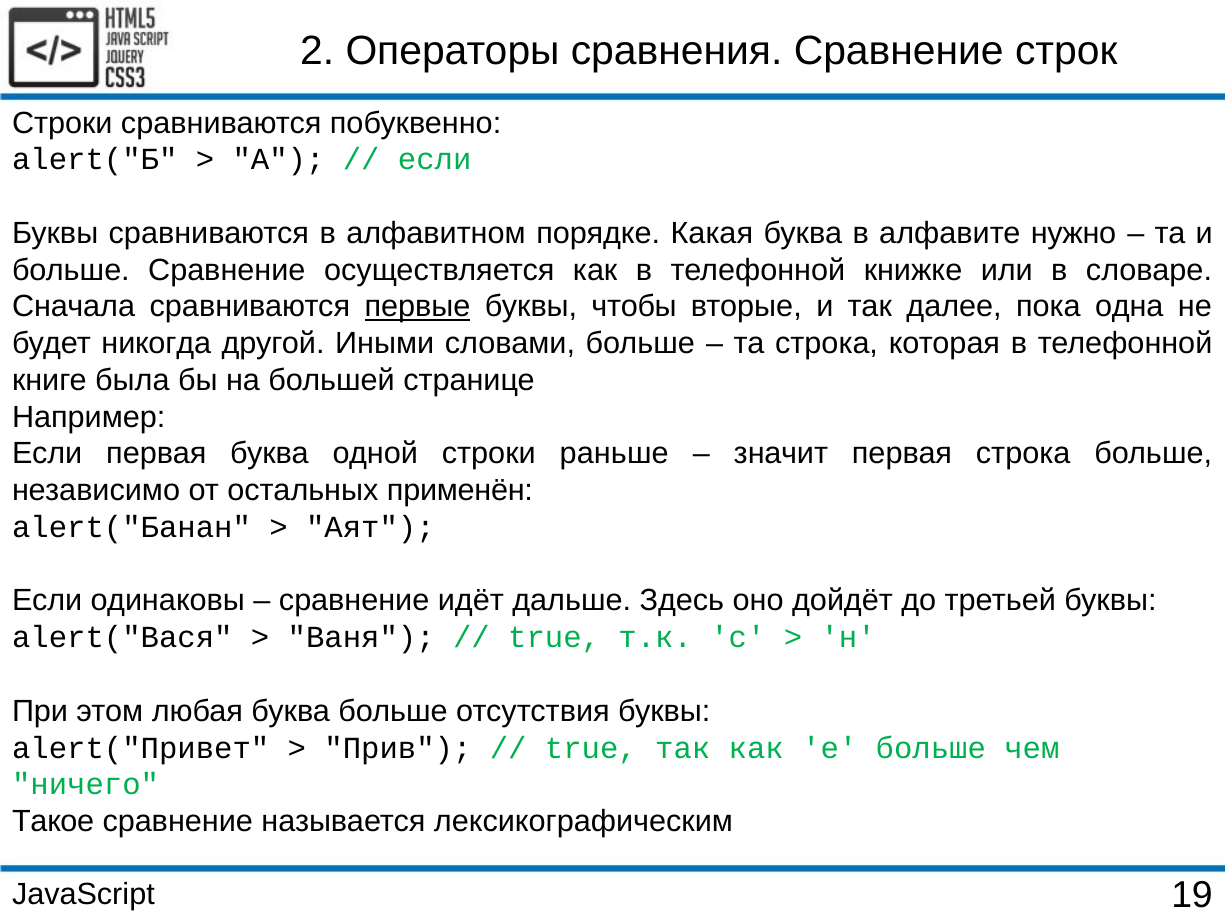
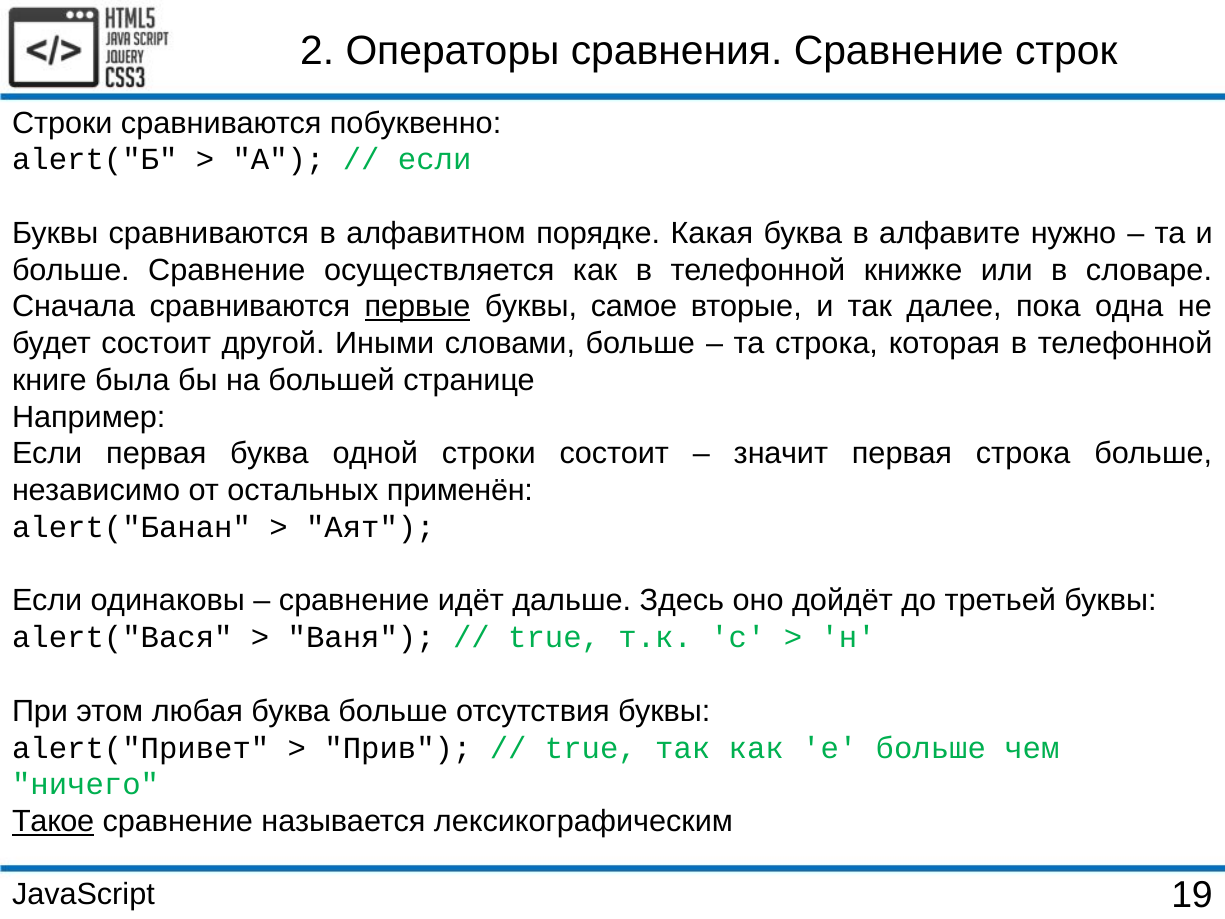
чтобы: чтобы -> самое
будет никогда: никогда -> состоит
строки раньше: раньше -> состоит
Такое underline: none -> present
